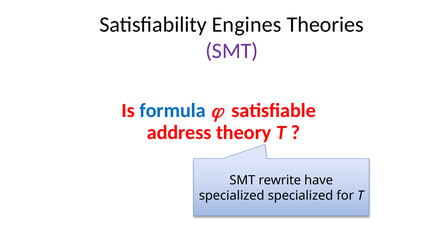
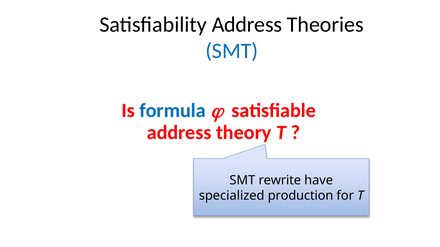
Satisfiability Engines: Engines -> Address
SMT at (232, 51) colour: purple -> blue
specialized specialized: specialized -> production
